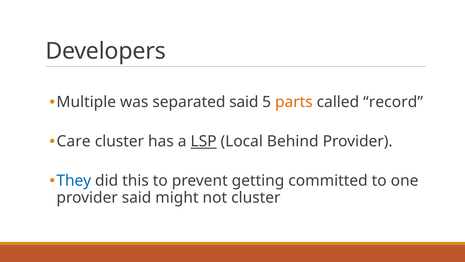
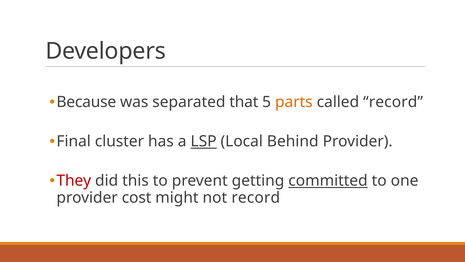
Multiple: Multiple -> Because
separated said: said -> that
Care: Care -> Final
They colour: blue -> red
committed underline: none -> present
provider said: said -> cost
not cluster: cluster -> record
